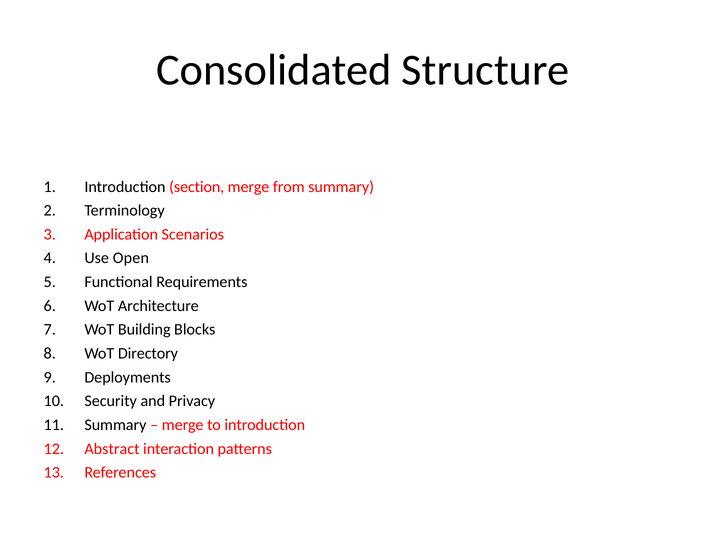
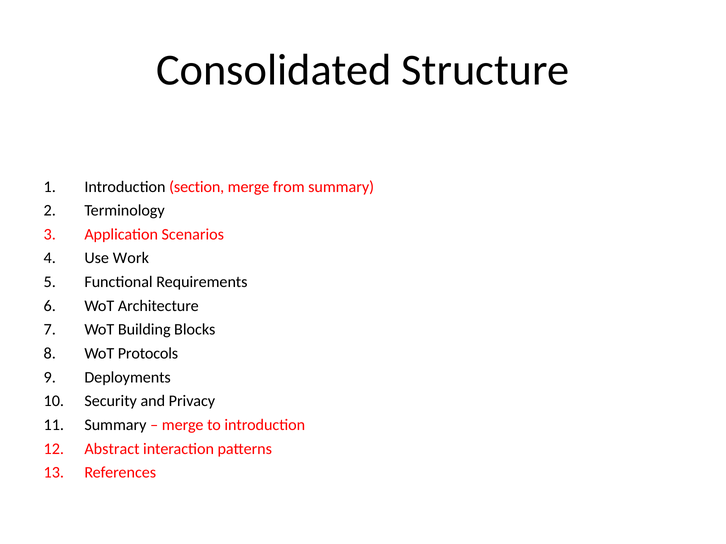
Open: Open -> Work
Directory: Directory -> Protocols
